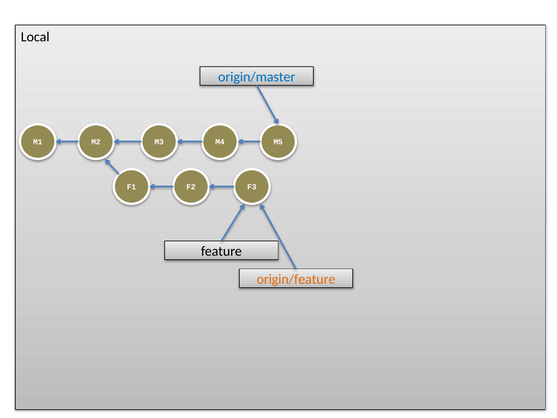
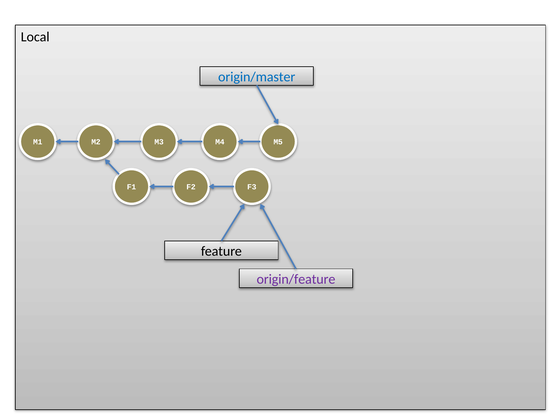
origin/feature colour: orange -> purple
